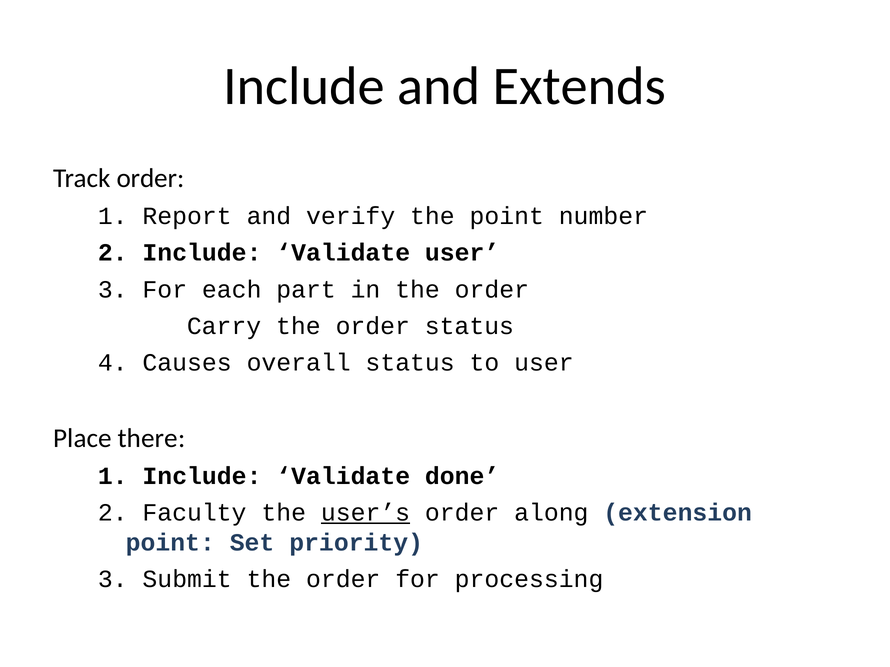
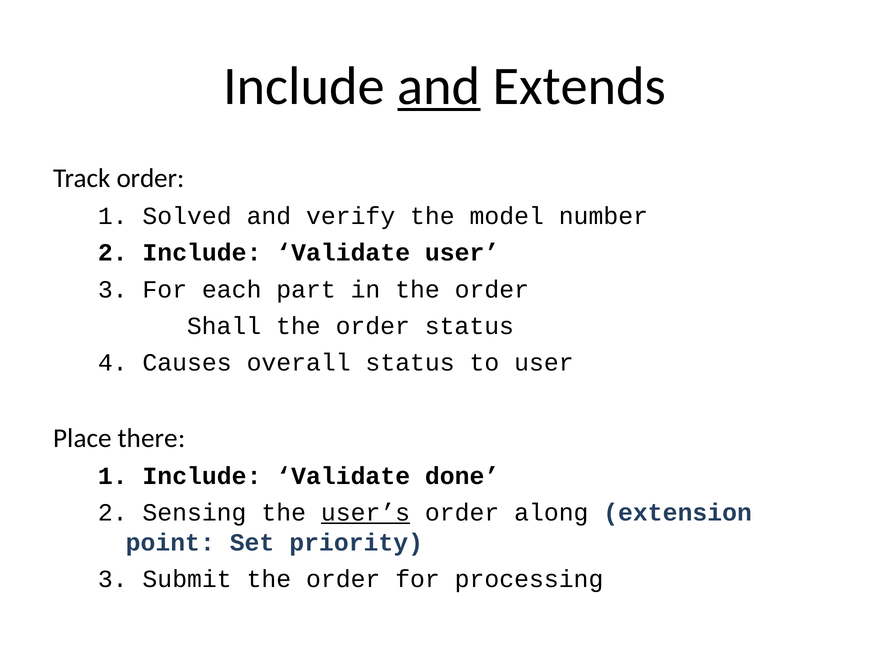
and at (439, 86) underline: none -> present
Report: Report -> Solved
the point: point -> model
Carry: Carry -> Shall
Faculty: Faculty -> Sensing
